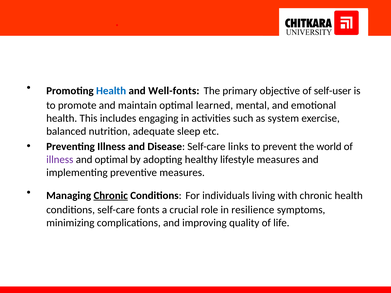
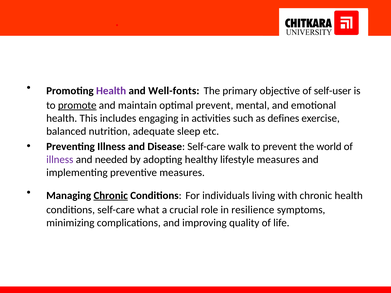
Health at (111, 91) colour: blue -> purple
promote underline: none -> present
optimal learned: learned -> prevent
system: system -> defines
links: links -> walk
and optimal: optimal -> needed
fonts: fonts -> what
